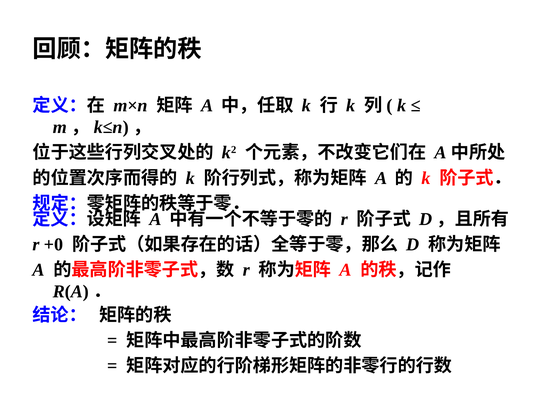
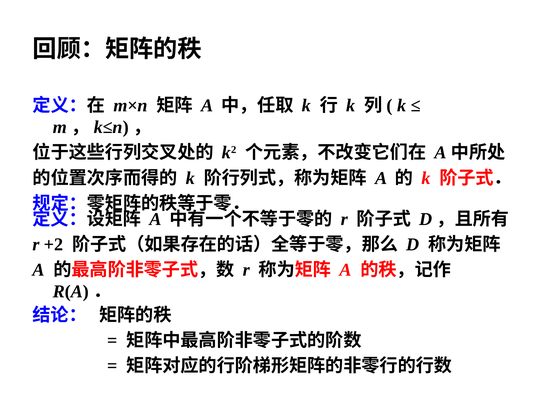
+0: +0 -> +2
